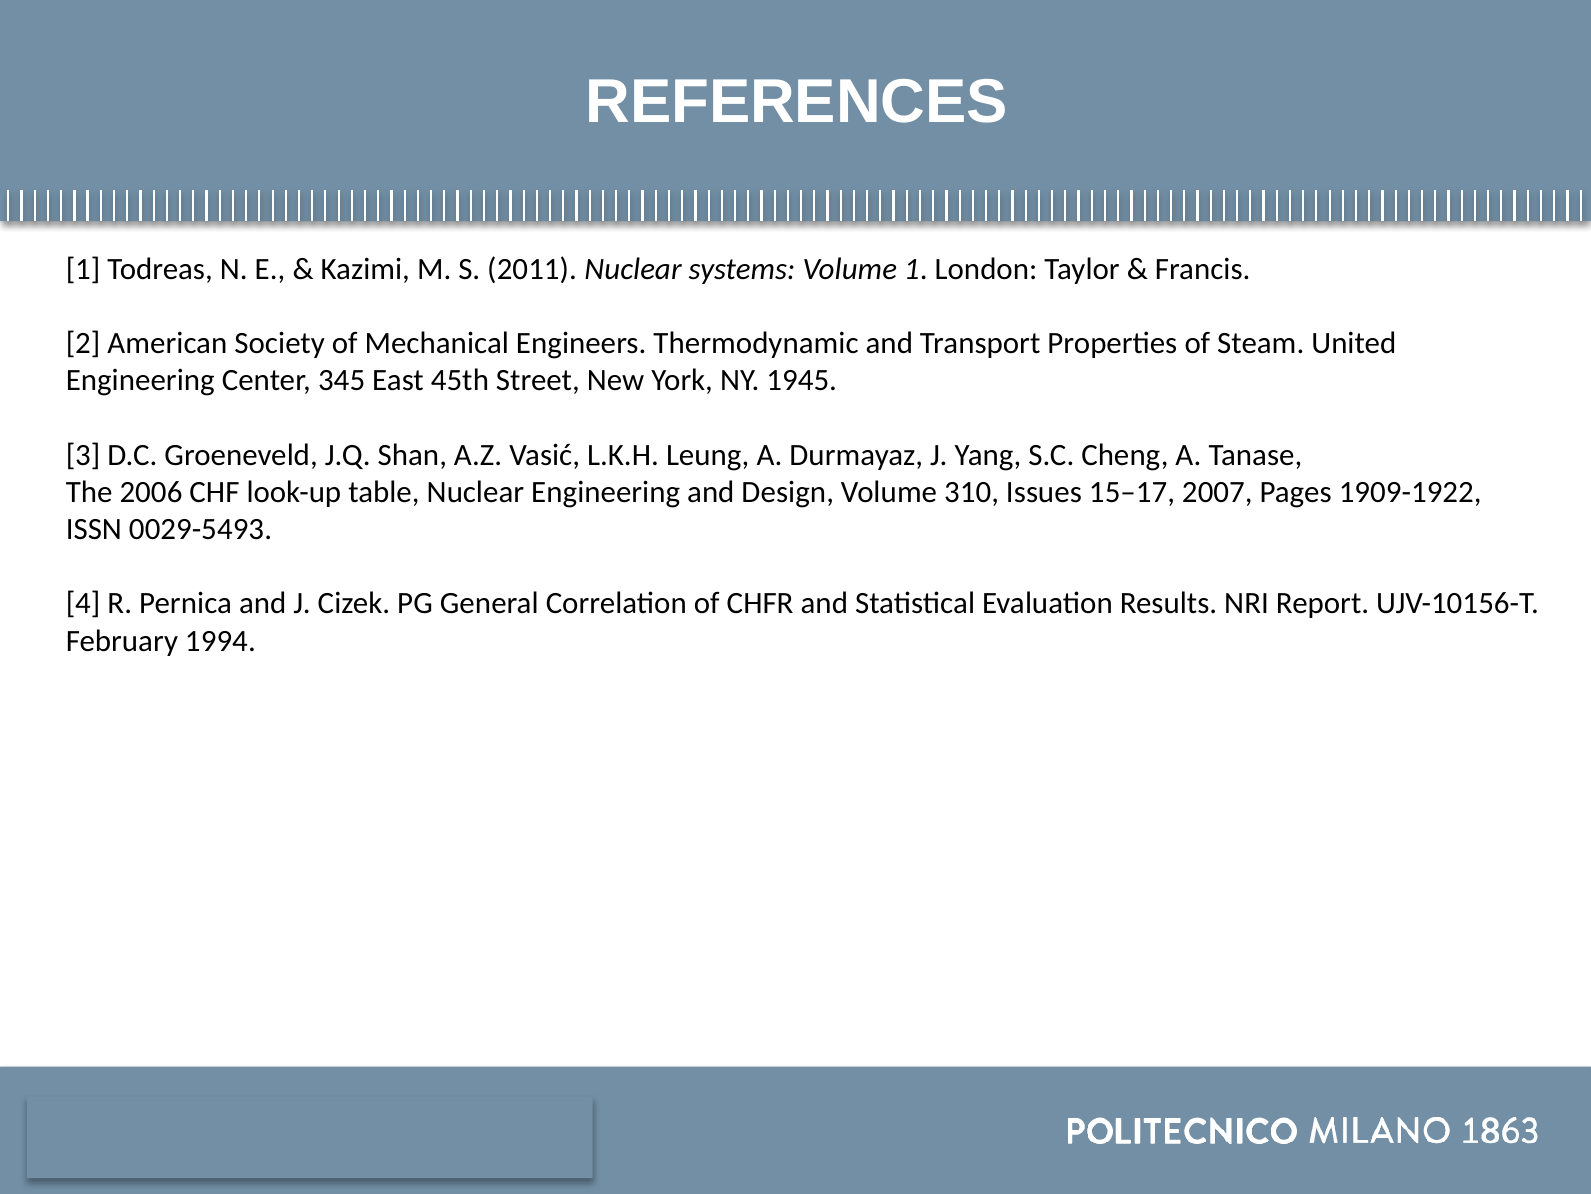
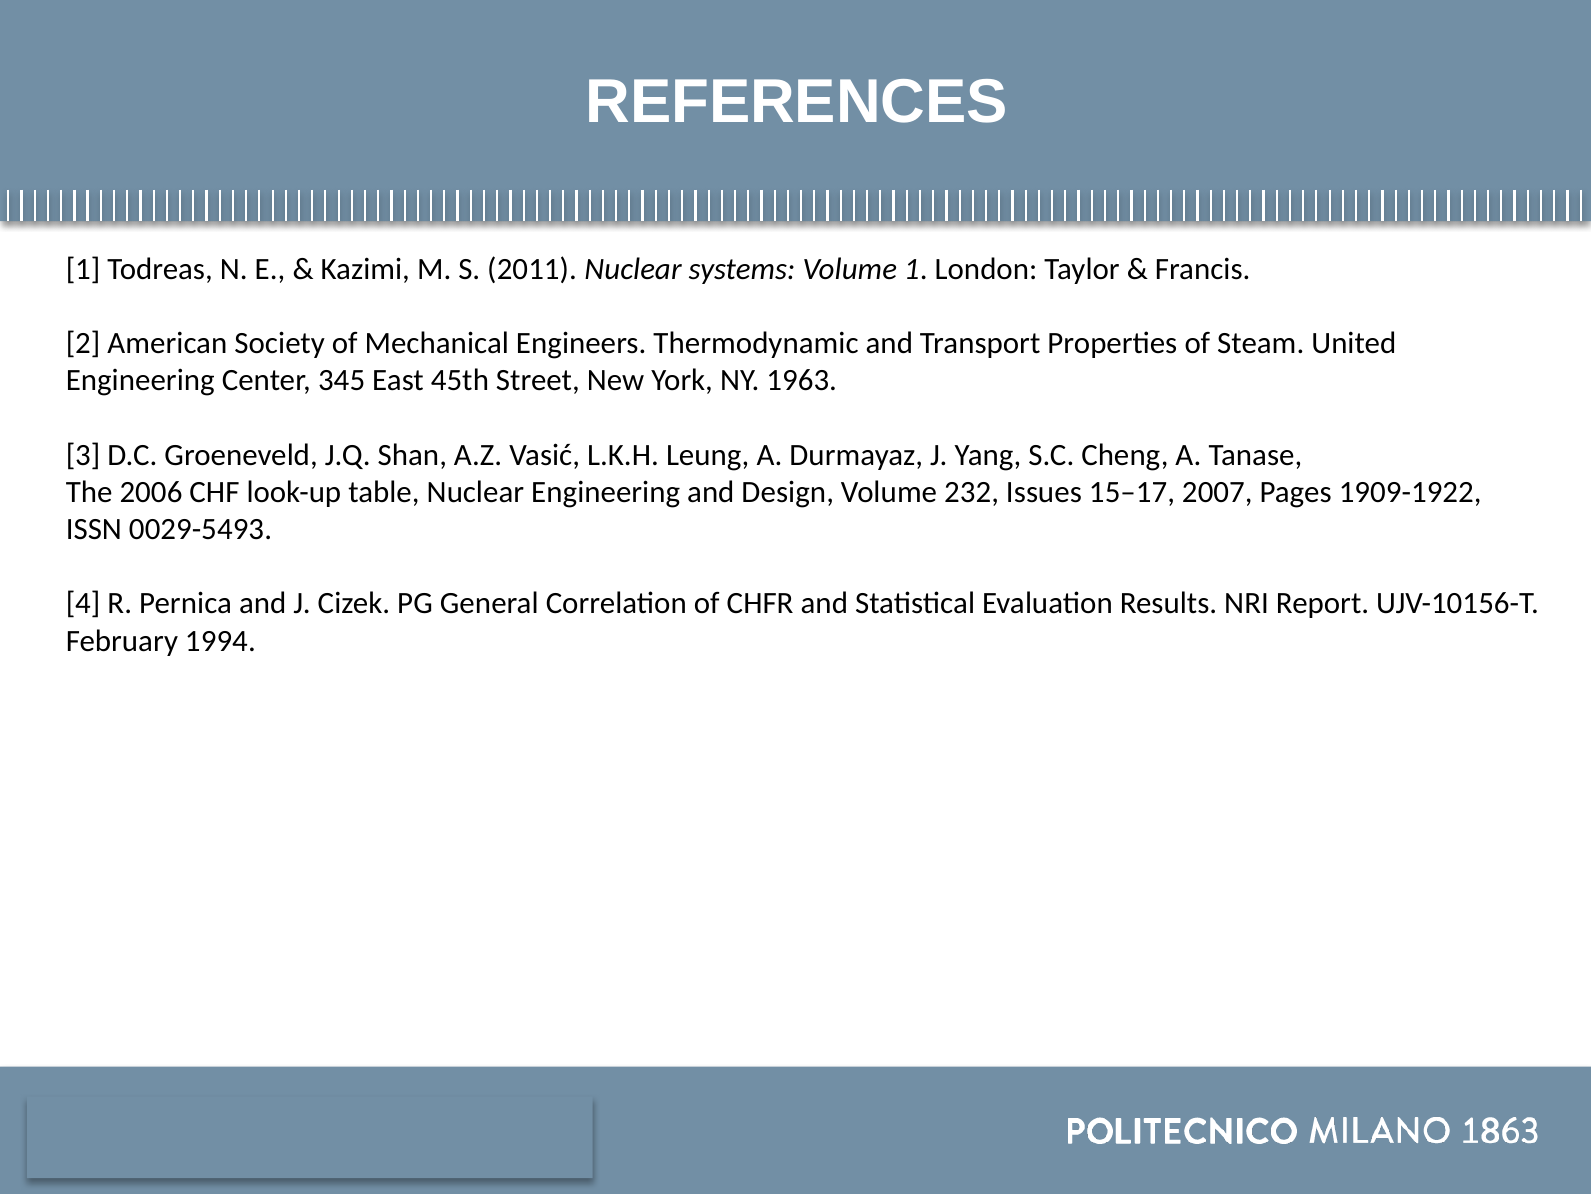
1945: 1945 -> 1963
310: 310 -> 232
